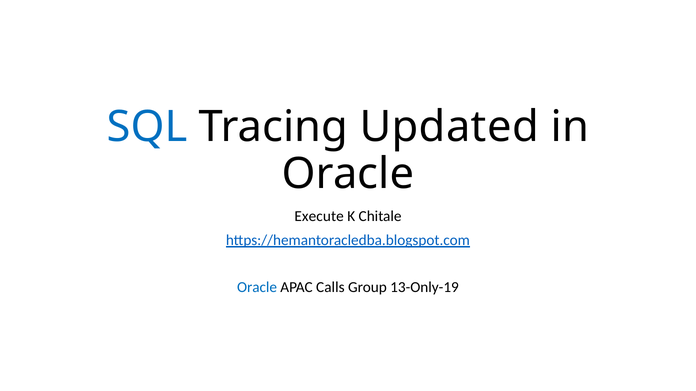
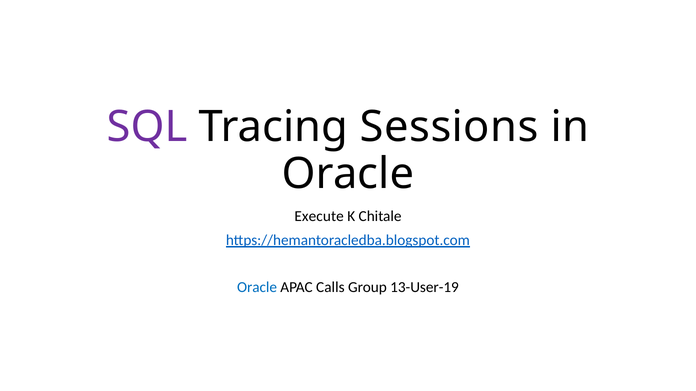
SQL colour: blue -> purple
Updated: Updated -> Sessions
13-Only-19: 13-Only-19 -> 13-User-19
